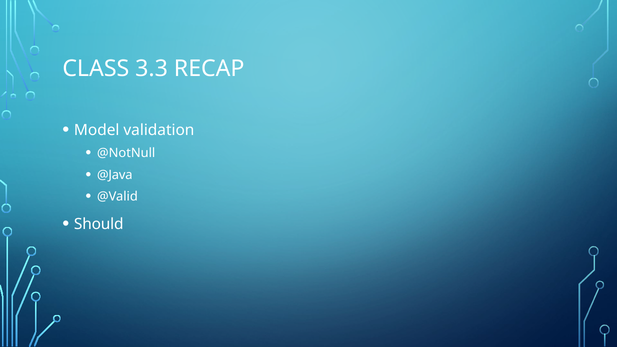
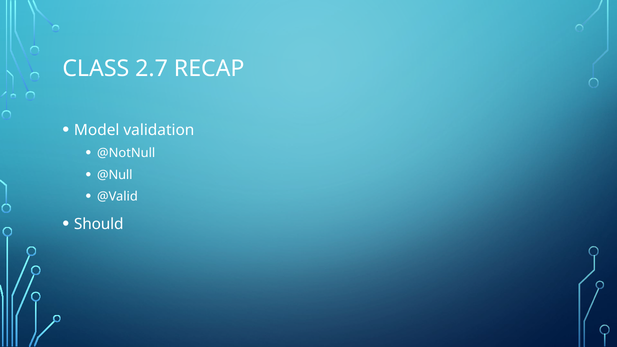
3.3: 3.3 -> 2.7
@Java: @Java -> @Null
